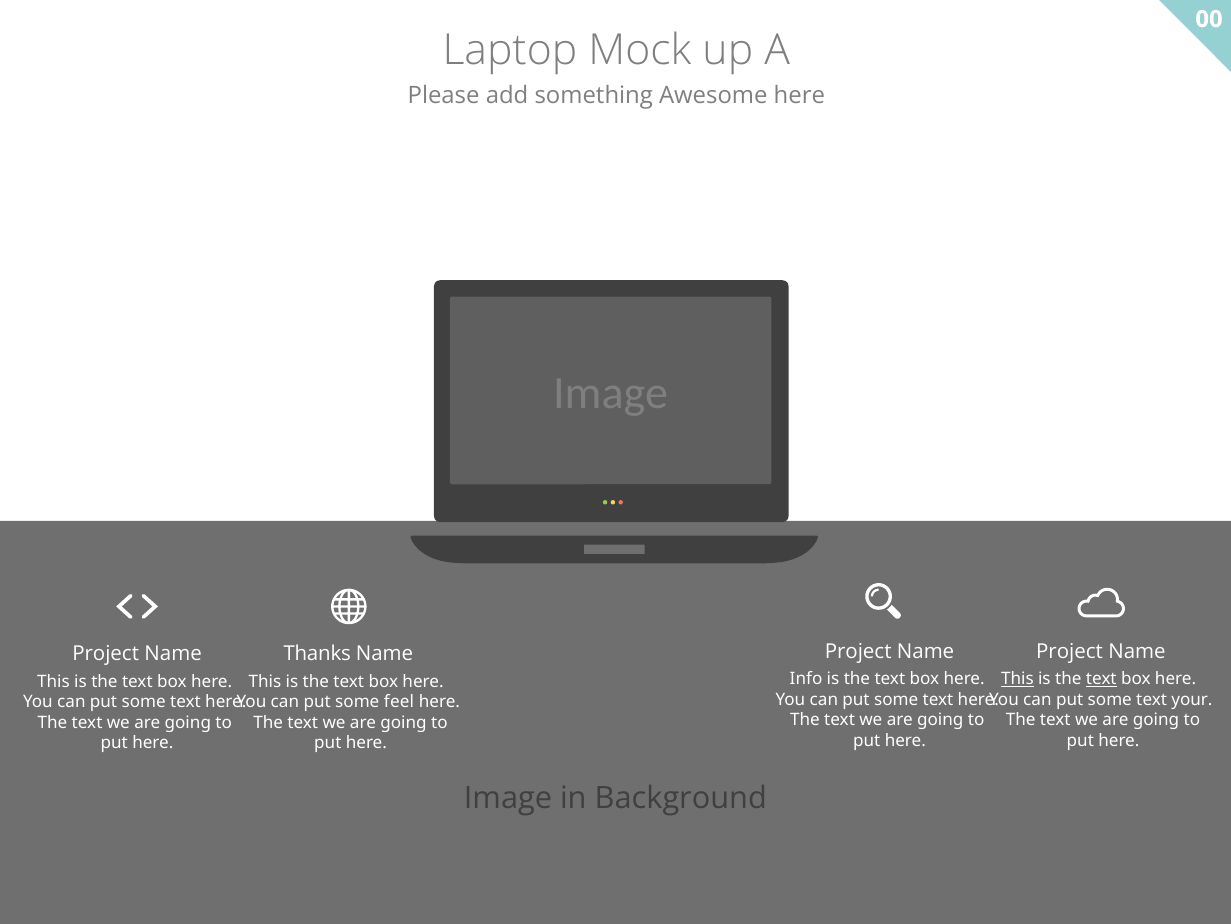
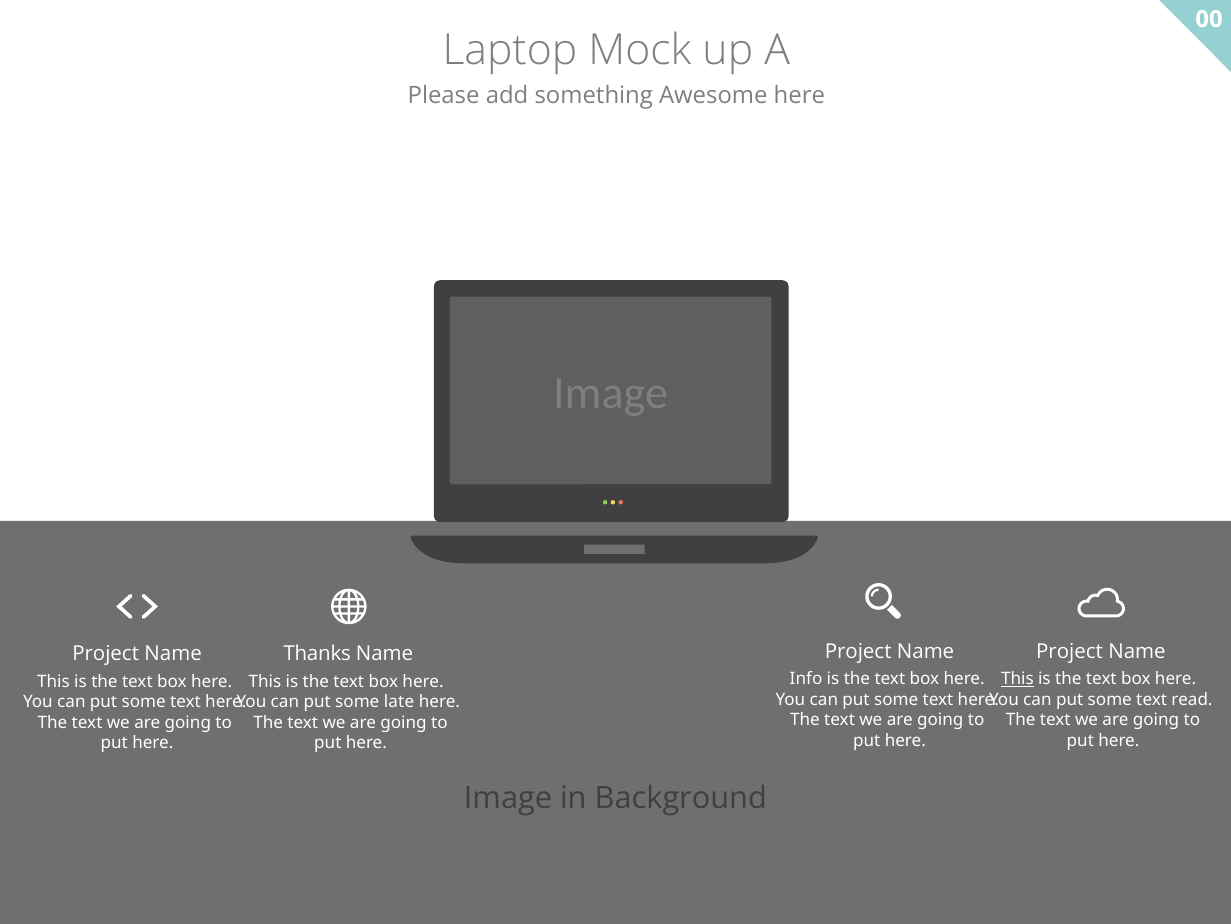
text at (1101, 679) underline: present -> none
your: your -> read
feel: feel -> late
